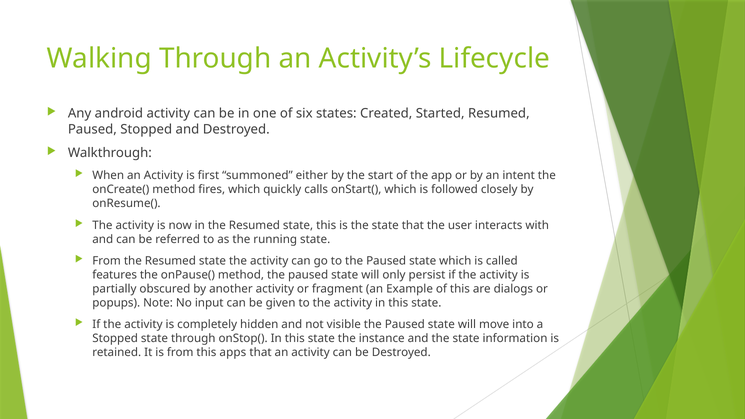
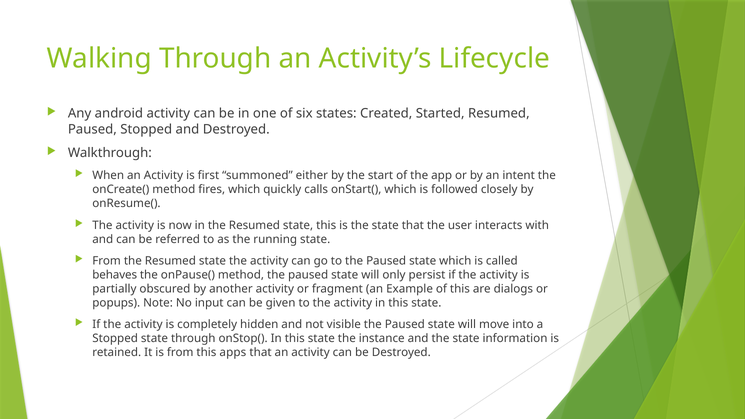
features: features -> behaves
